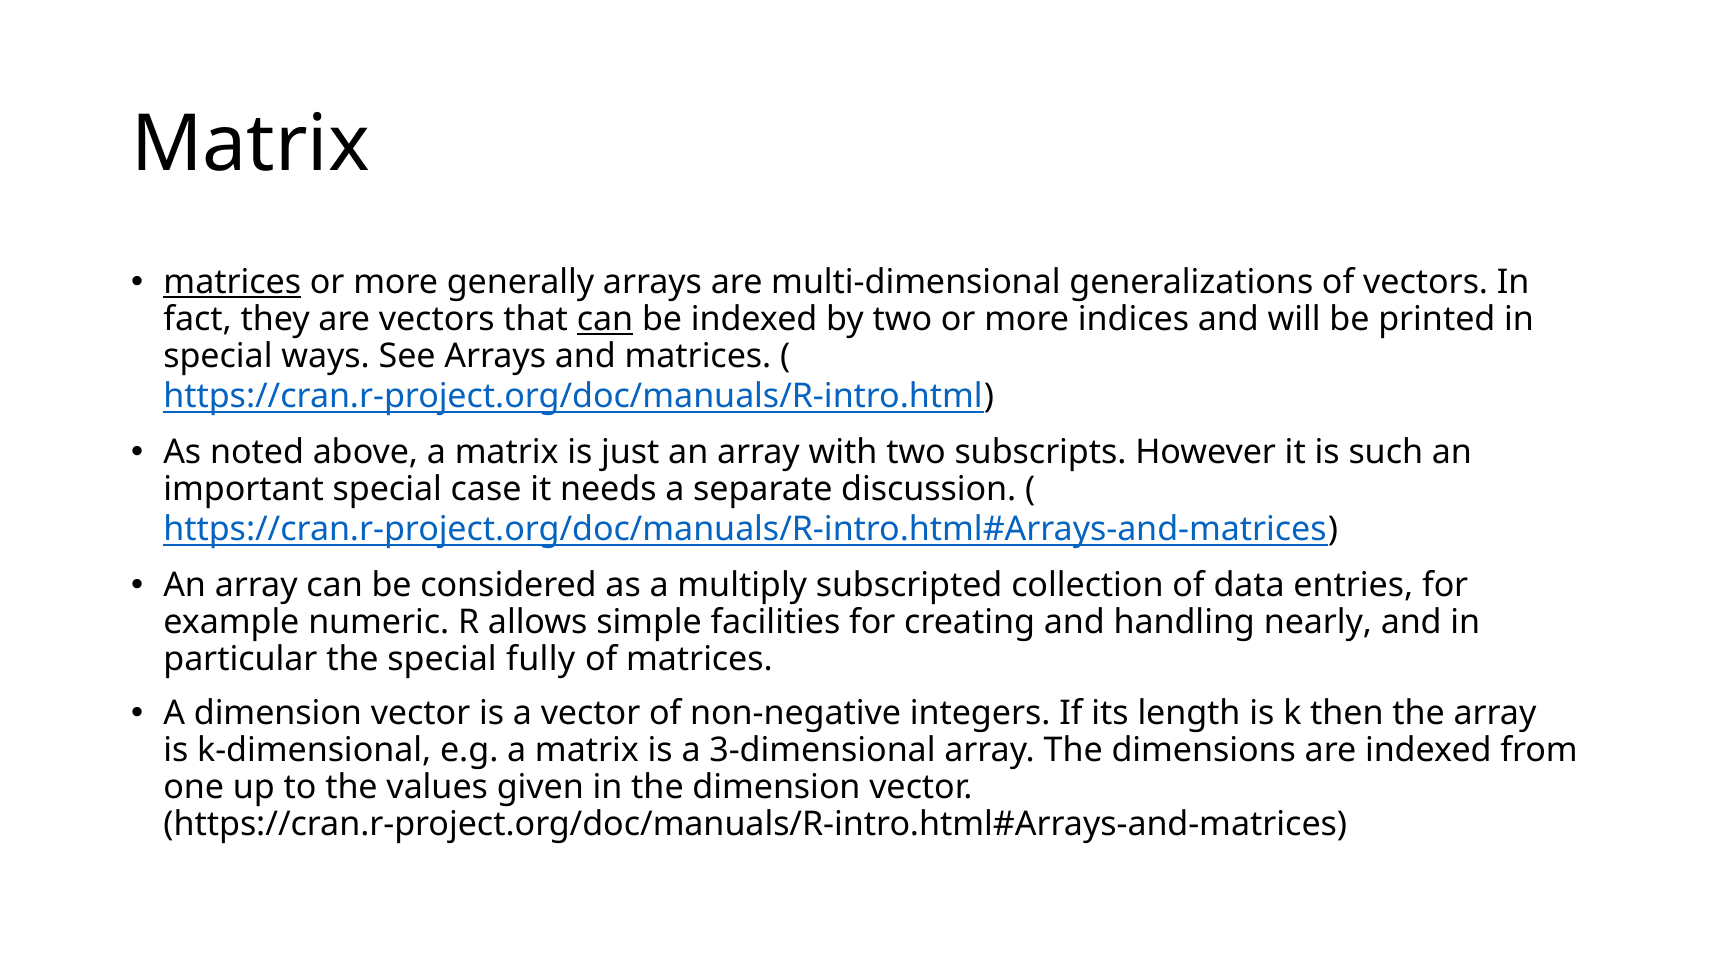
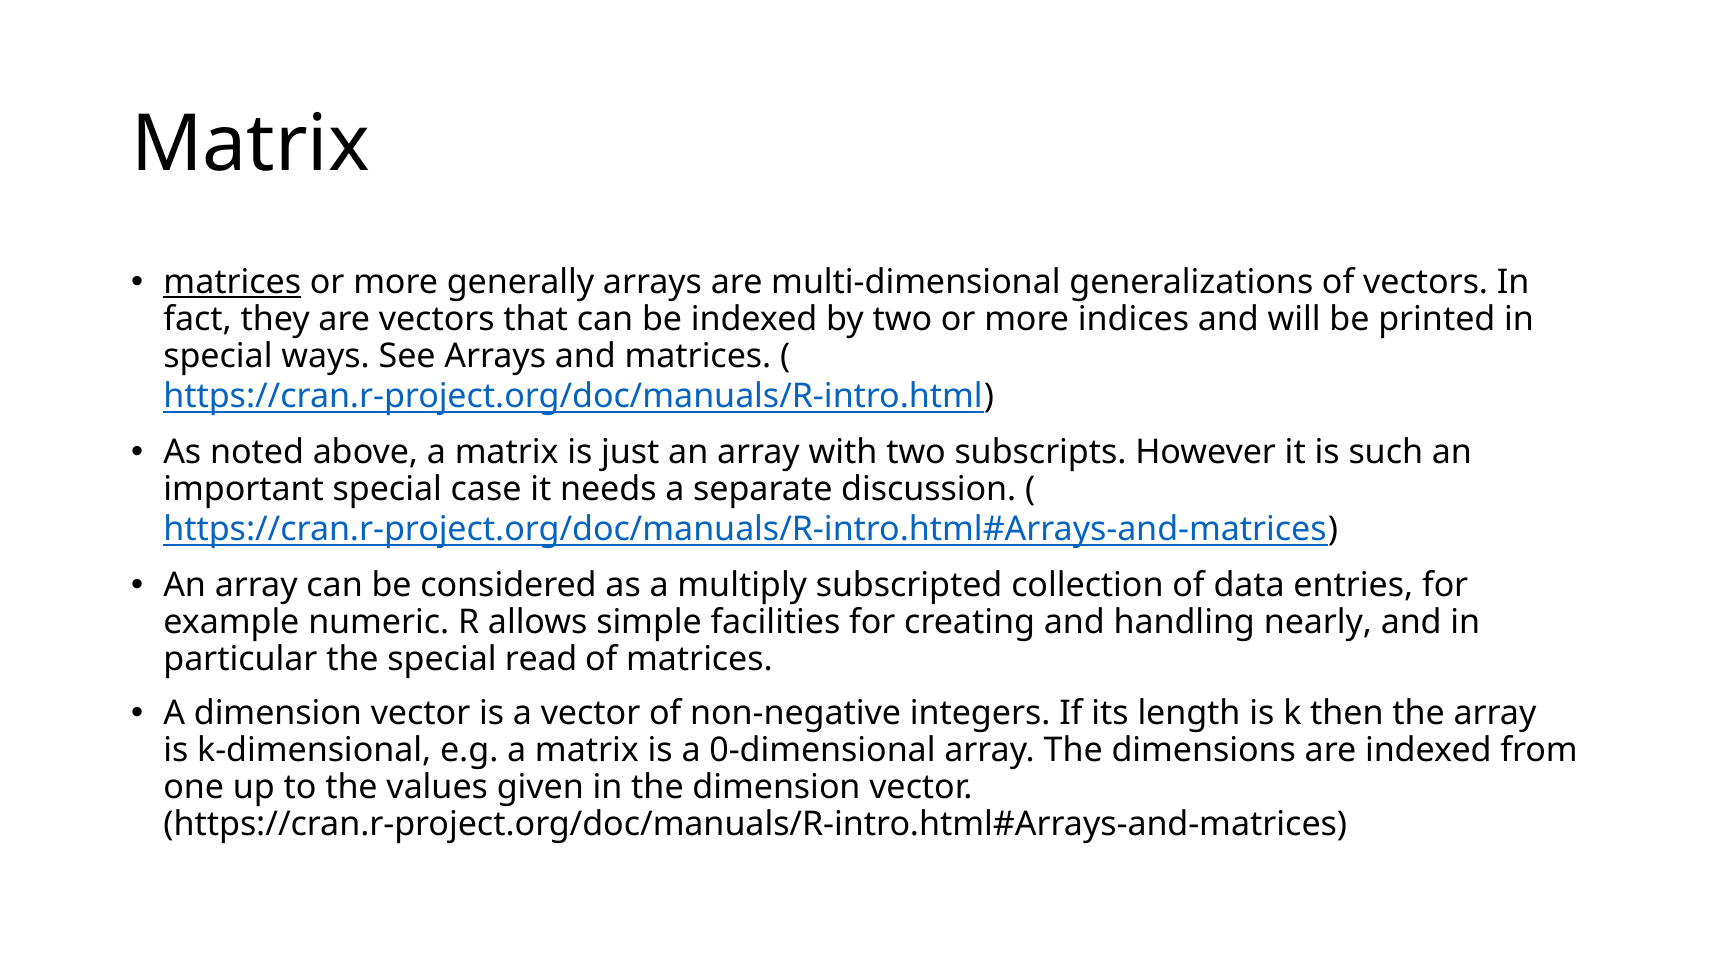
can at (605, 319) underline: present -> none
fully: fully -> read
3-dimensional: 3-dimensional -> 0-dimensional
